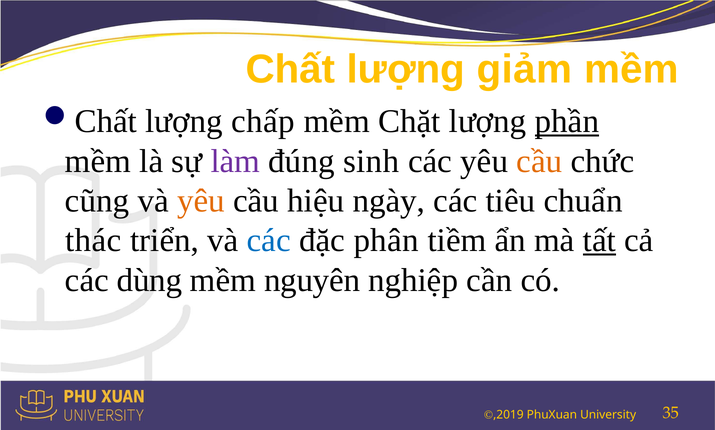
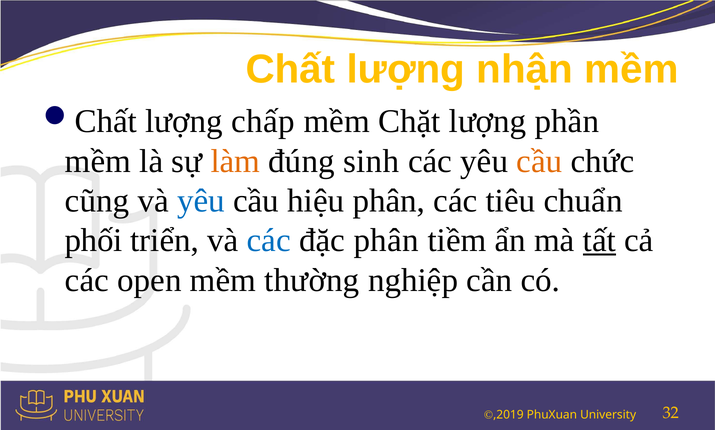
giảm: giảm -> nhận
phần underline: present -> none
làm colour: purple -> orange
yêu at (201, 201) colour: orange -> blue
hiệu ngày: ngày -> phân
thác: thác -> phối
dùng: dùng -> open
nguyên: nguyên -> thường
35: 35 -> 32
